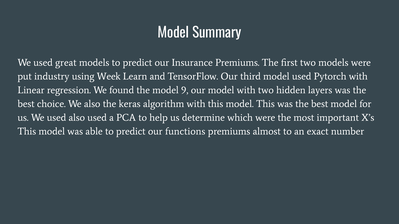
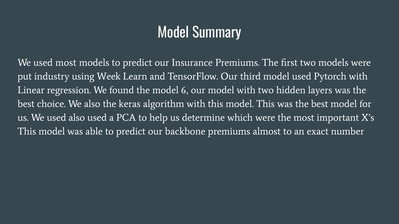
used great: great -> most
9: 9 -> 6
functions: functions -> backbone
